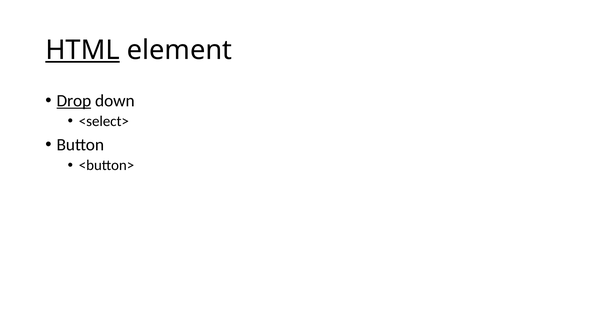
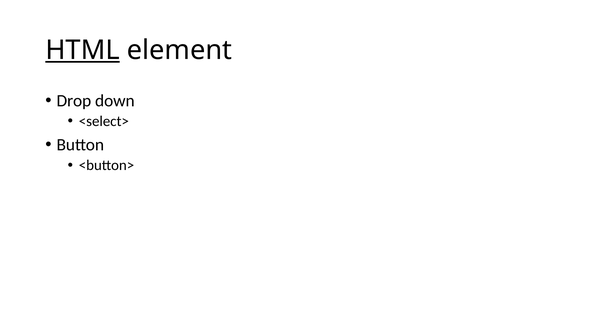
Drop underline: present -> none
